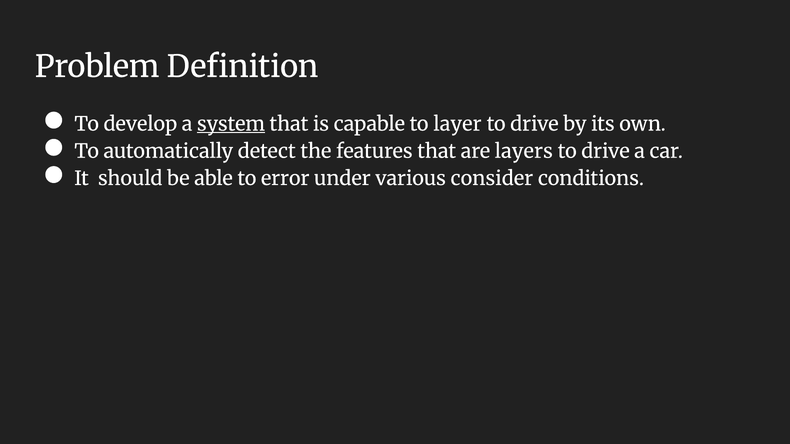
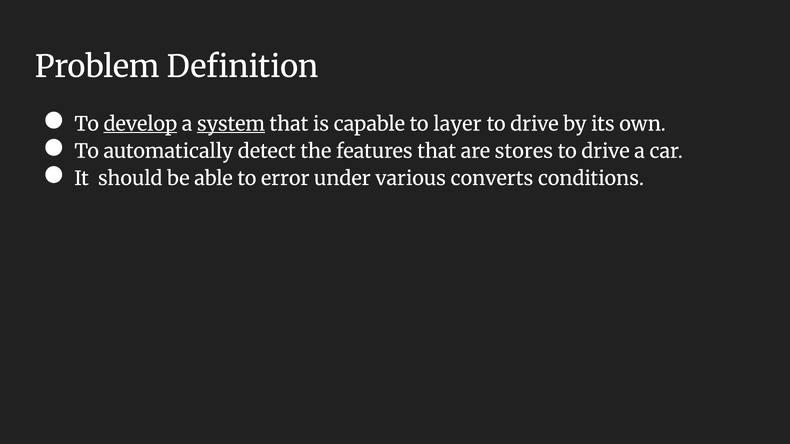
develop underline: none -> present
layers: layers -> stores
consider: consider -> converts
